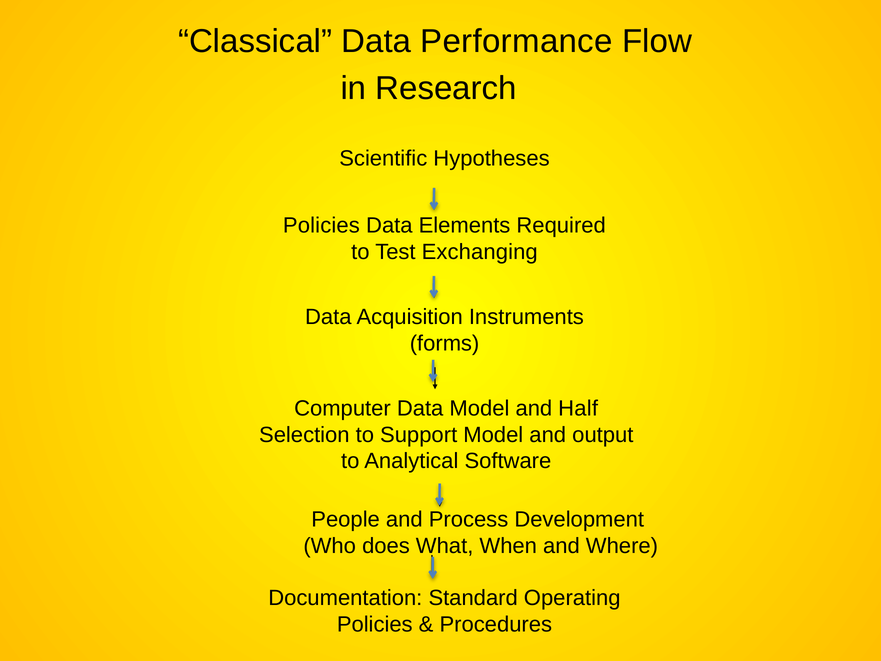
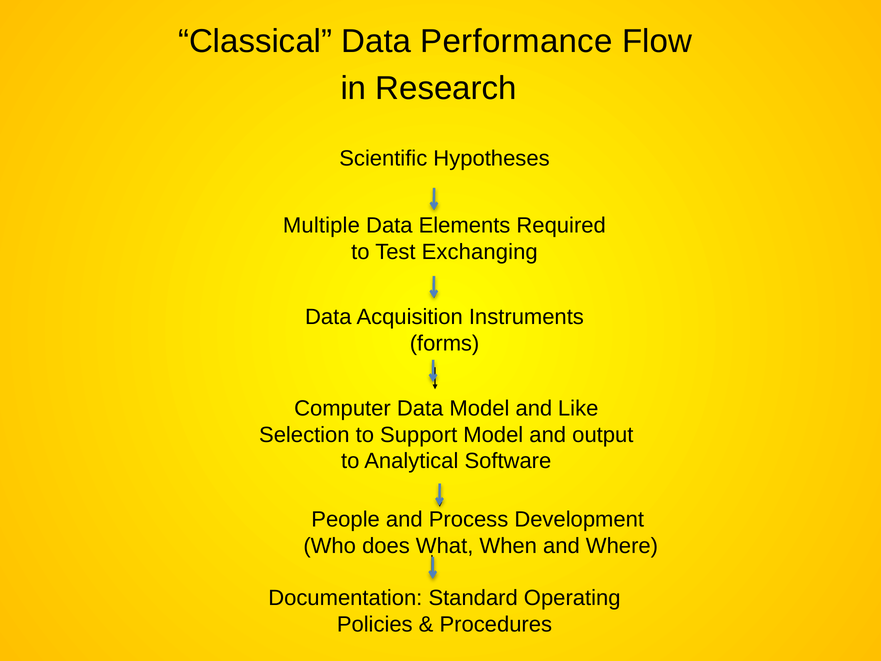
Policies at (321, 225): Policies -> Multiple
Half: Half -> Like
